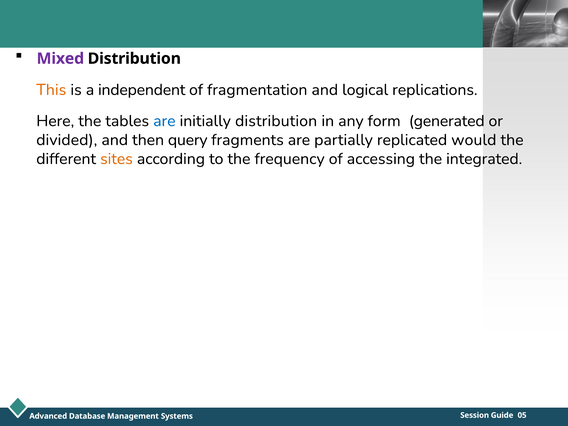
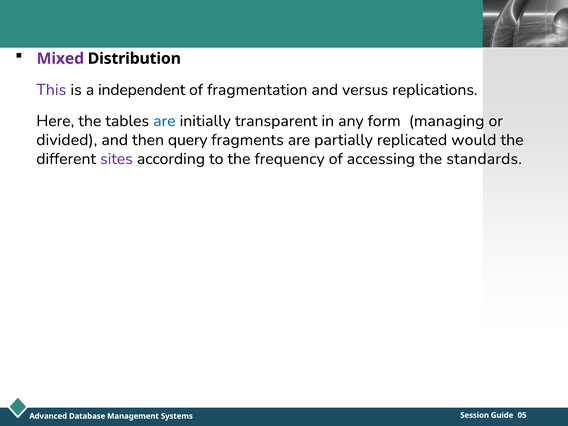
This colour: orange -> purple
logical: logical -> versus
initially distribution: distribution -> transparent
generated: generated -> managing
sites colour: orange -> purple
integrated: integrated -> standards
